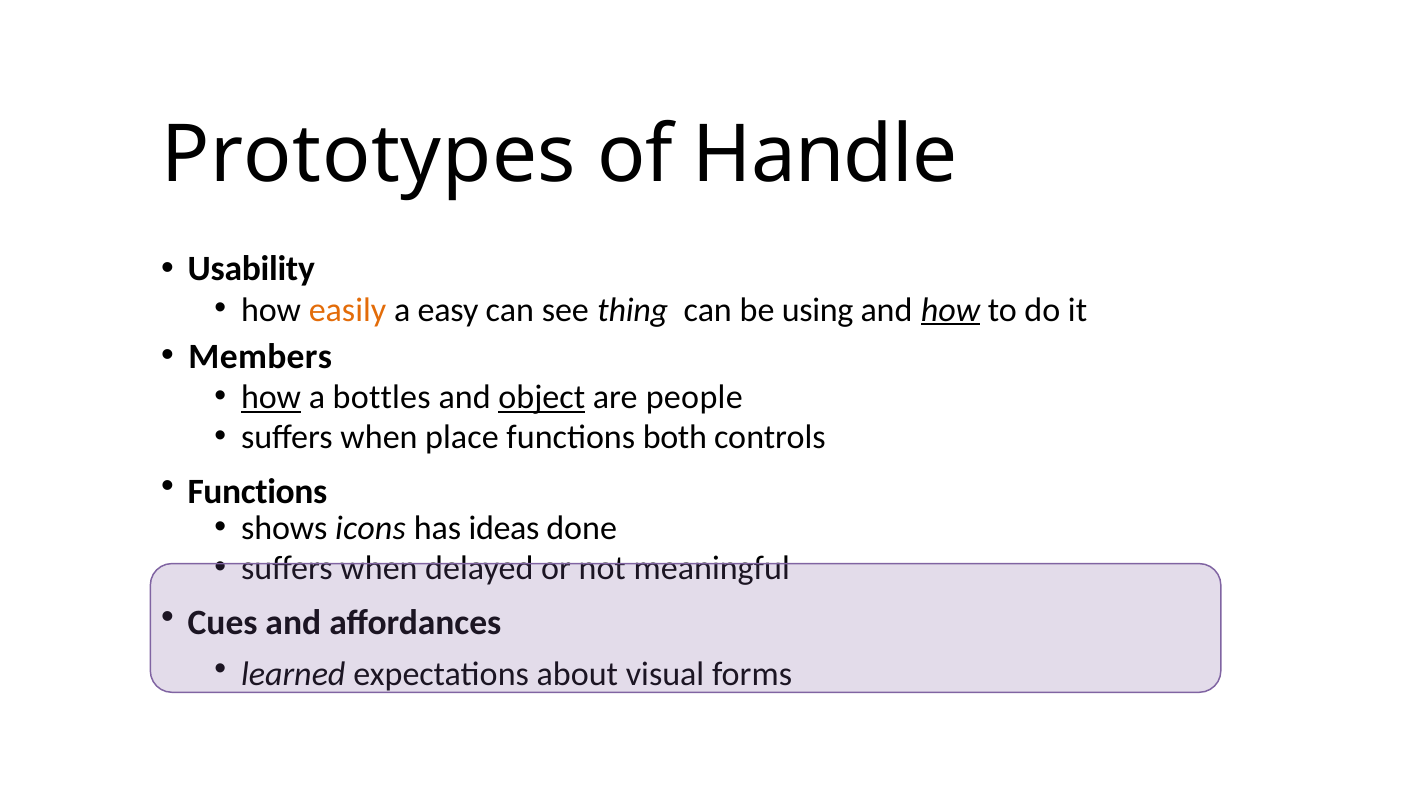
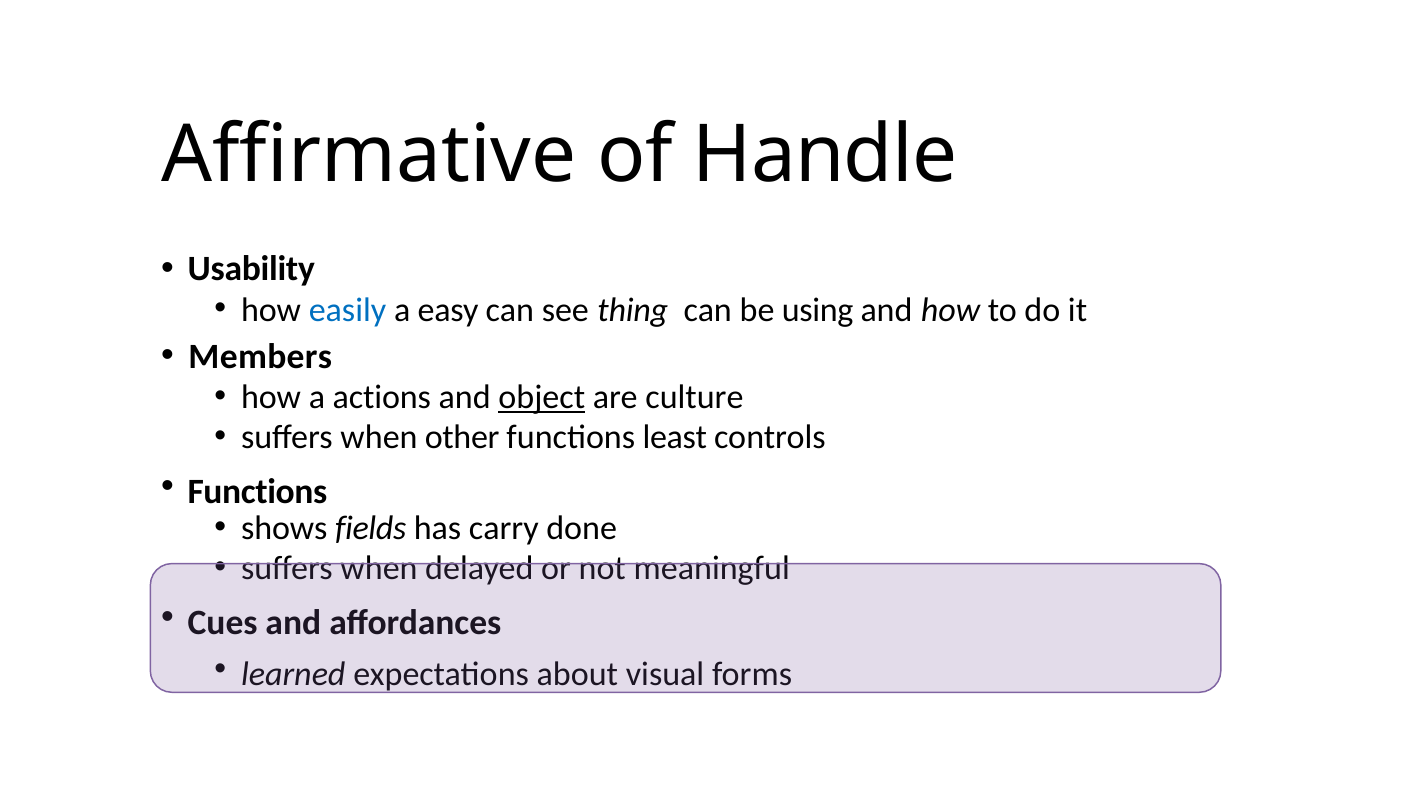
Prototypes: Prototypes -> Affirmative
easily colour: orange -> blue
how at (951, 310) underline: present -> none
how at (271, 397) underline: present -> none
bottles: bottles -> actions
people: people -> culture
place: place -> other
both: both -> least
icons: icons -> fields
ideas: ideas -> carry
